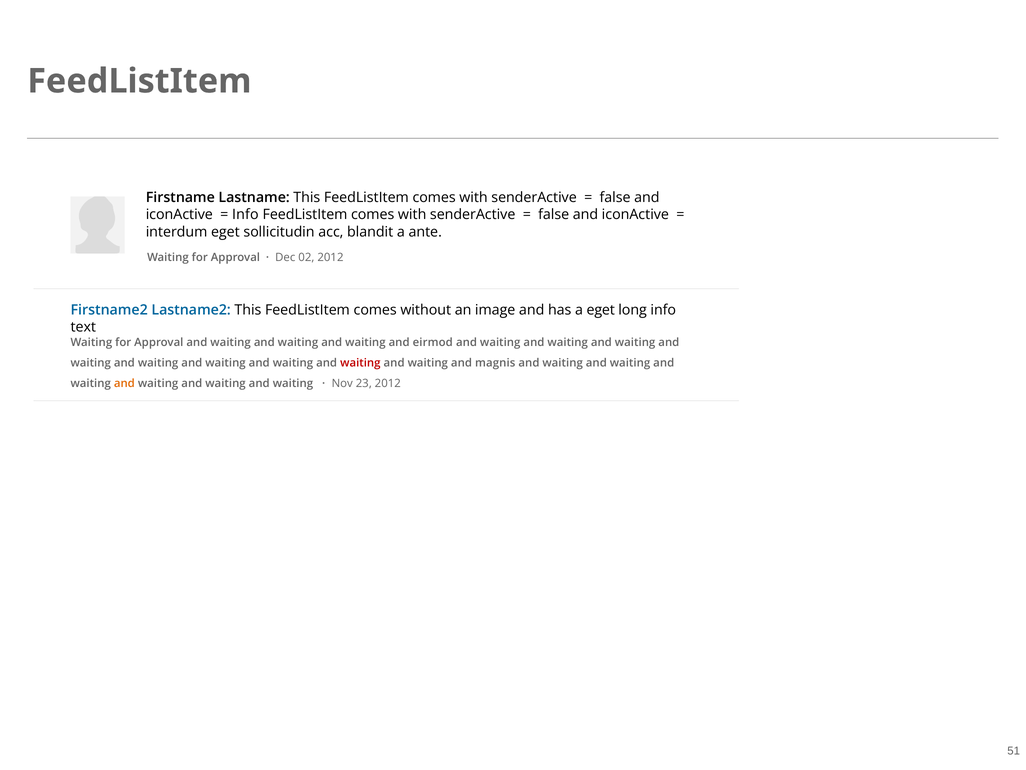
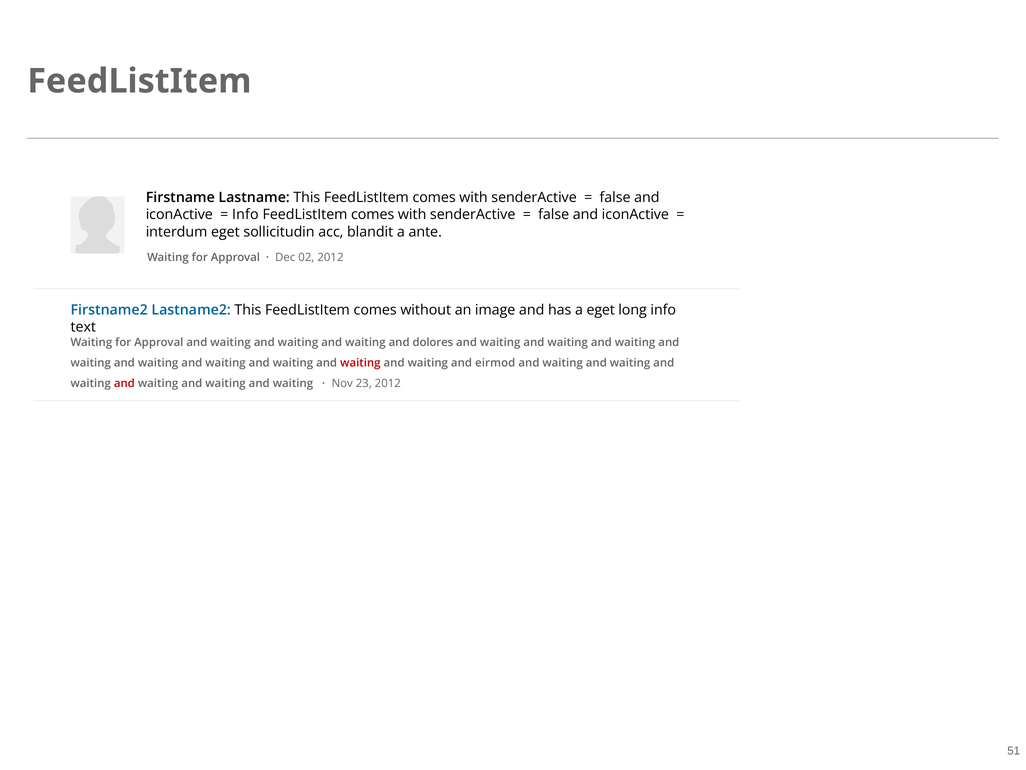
eirmod: eirmod -> dolores
magnis: magnis -> eirmod
and at (124, 383) colour: orange -> red
